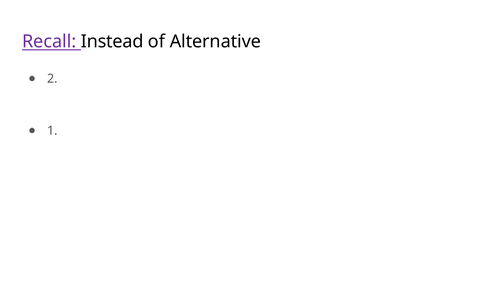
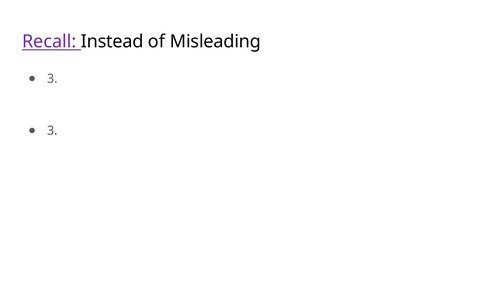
Alternative: Alternative -> Misleading
2 at (52, 79): 2 -> 3
1 at (52, 130): 1 -> 3
